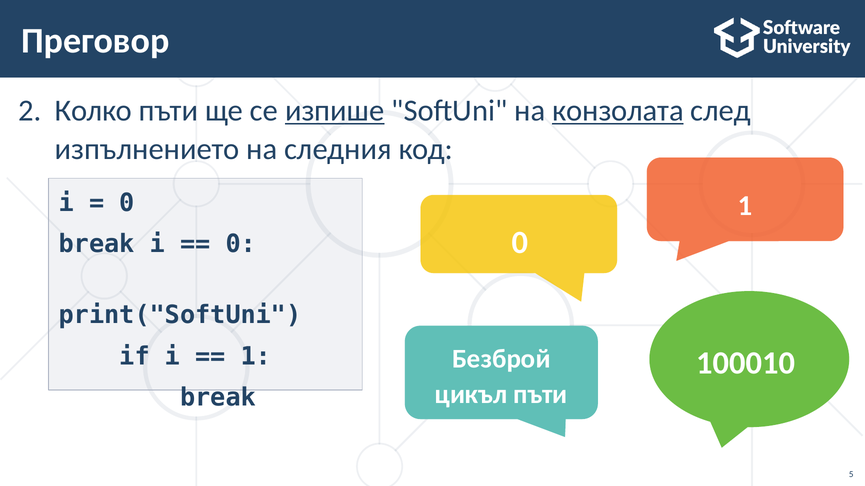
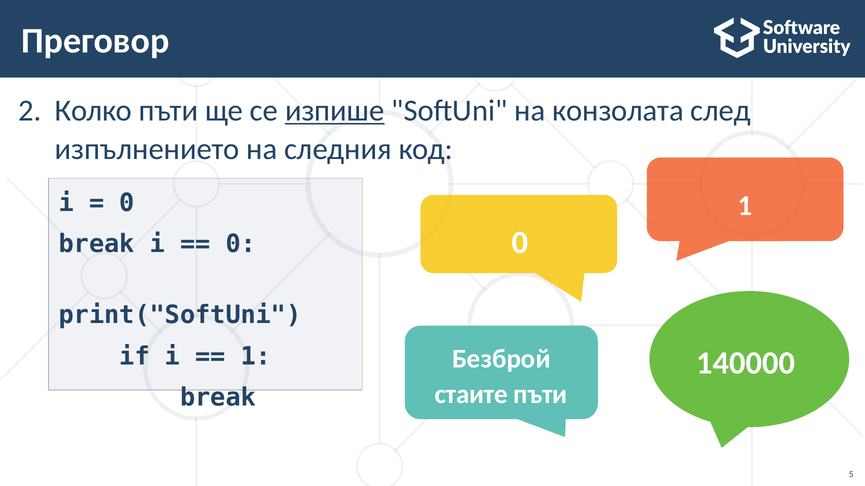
конзолата underline: present -> none
100010: 100010 -> 140000
цикъл: цикъл -> стаите
